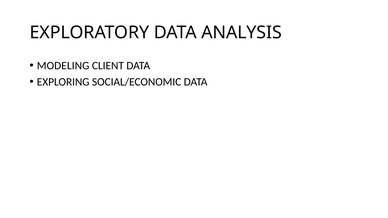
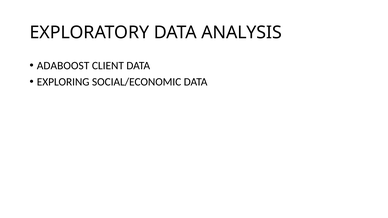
MODELING: MODELING -> ADABOOST
